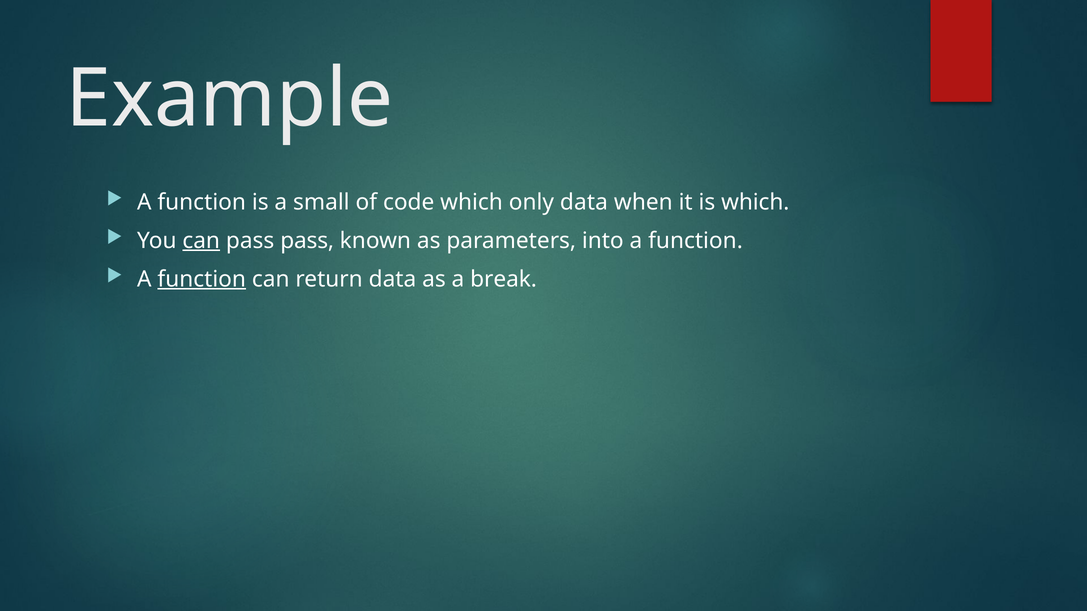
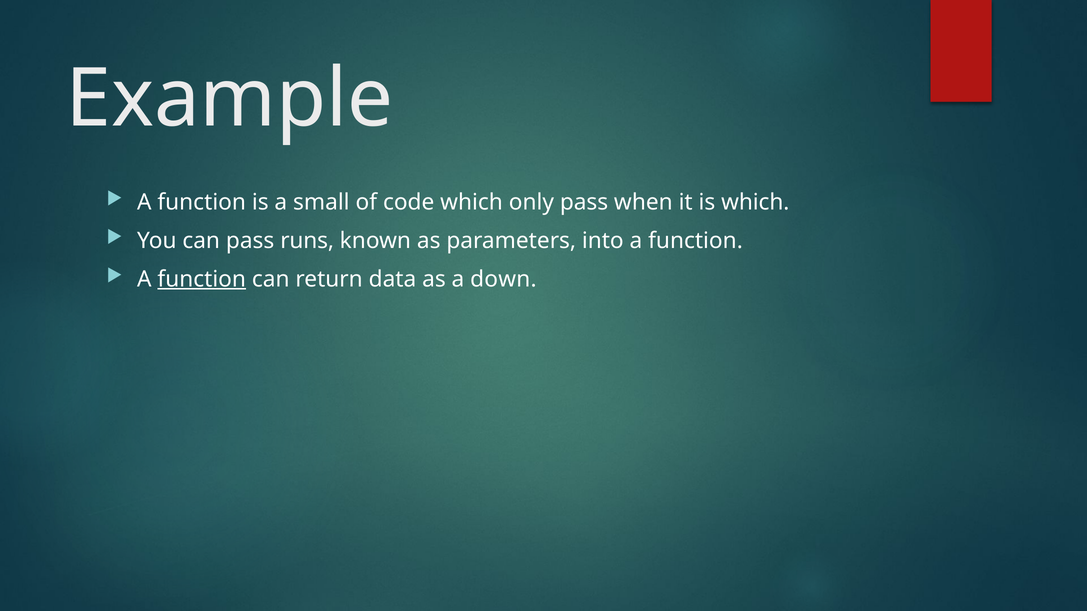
only data: data -> pass
can at (201, 241) underline: present -> none
pass pass: pass -> runs
break: break -> down
